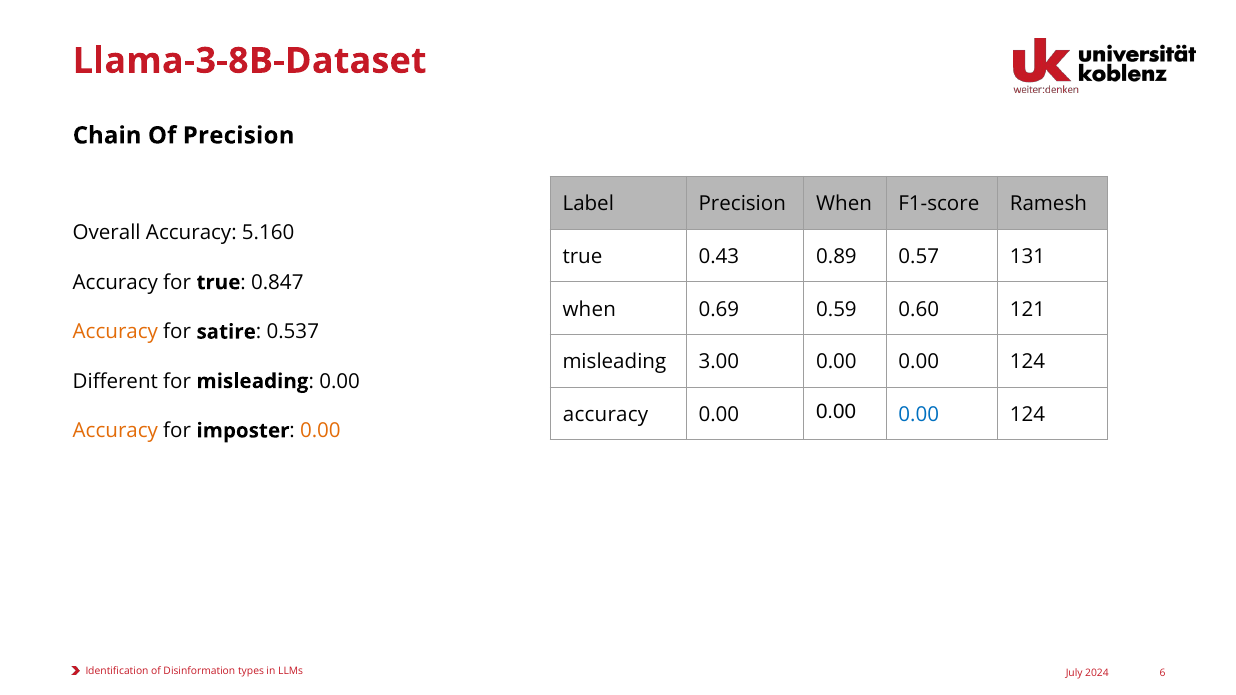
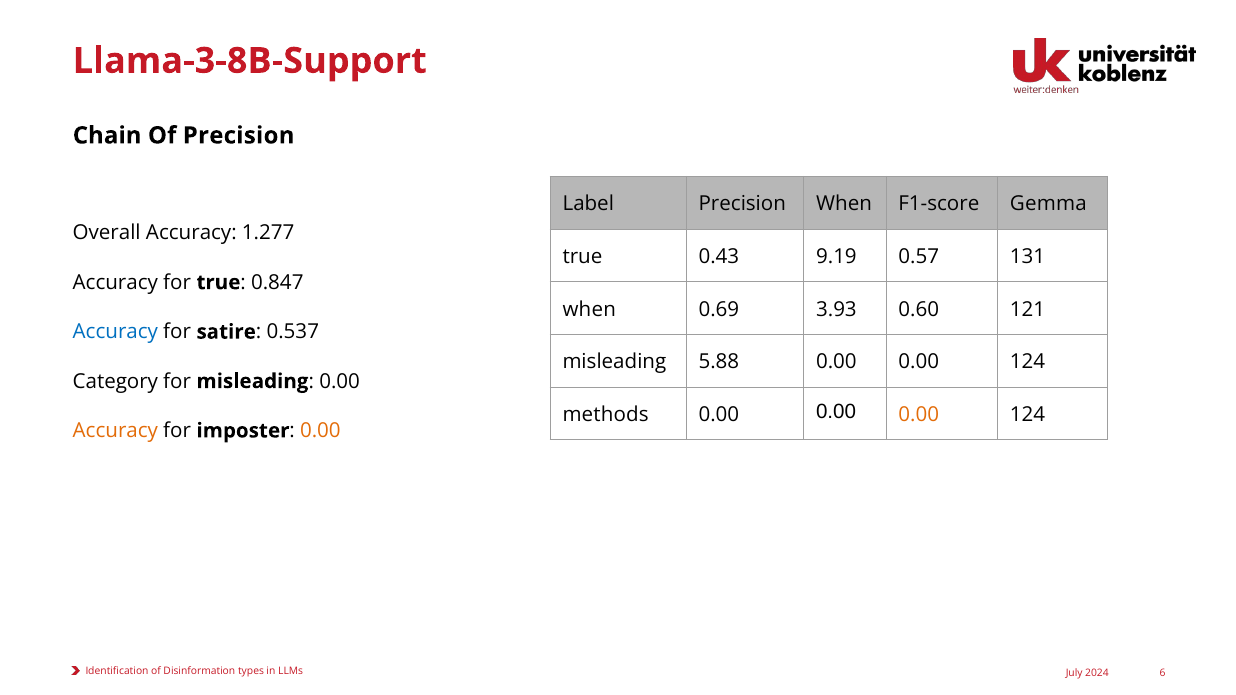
Llama-3-8B-Dataset: Llama-3-8B-Dataset -> Llama-3-8B-Support
Ramesh: Ramesh -> Gemma
5.160: 5.160 -> 1.277
0.89: 0.89 -> 9.19
0.59: 0.59 -> 3.93
Accuracy at (115, 332) colour: orange -> blue
3.00: 3.00 -> 5.88
Different: Different -> Category
accuracy at (606, 415): accuracy -> methods
0.00 at (919, 415) colour: blue -> orange
